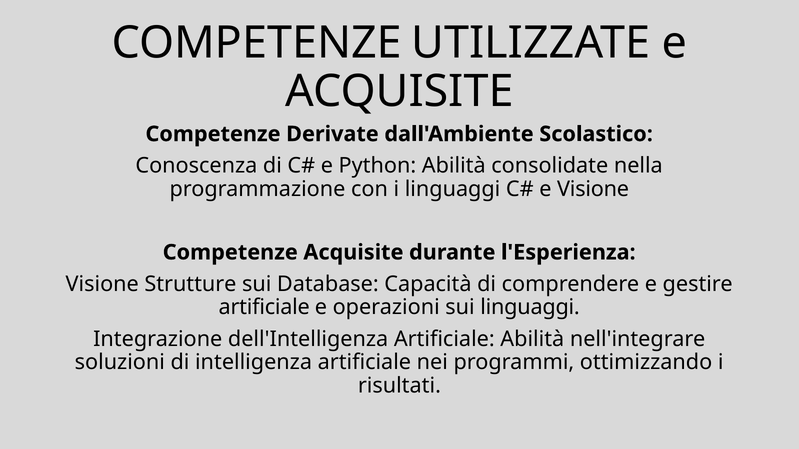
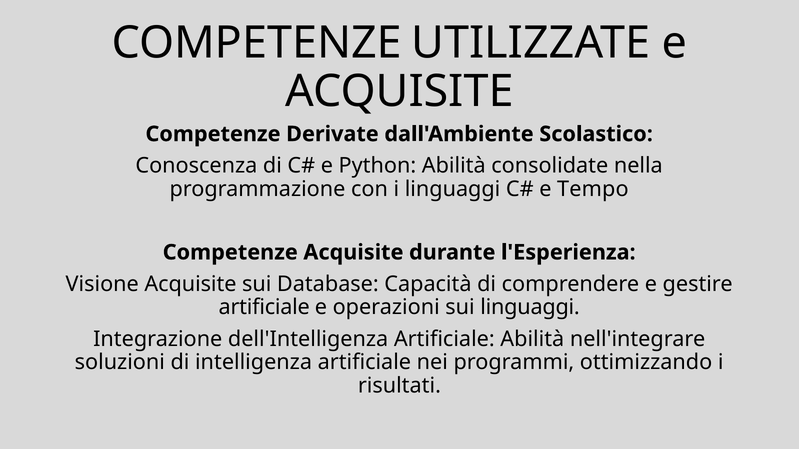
e Visione: Visione -> Tempo
Visione Strutture: Strutture -> Acquisite
